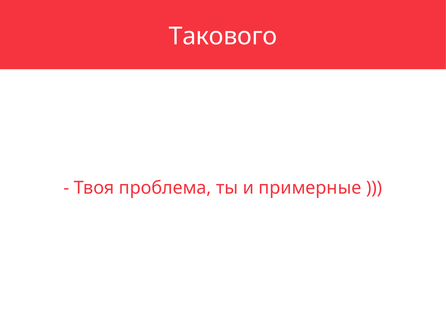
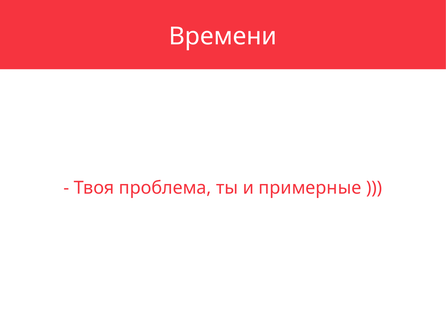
Такового: Такового -> Времени
